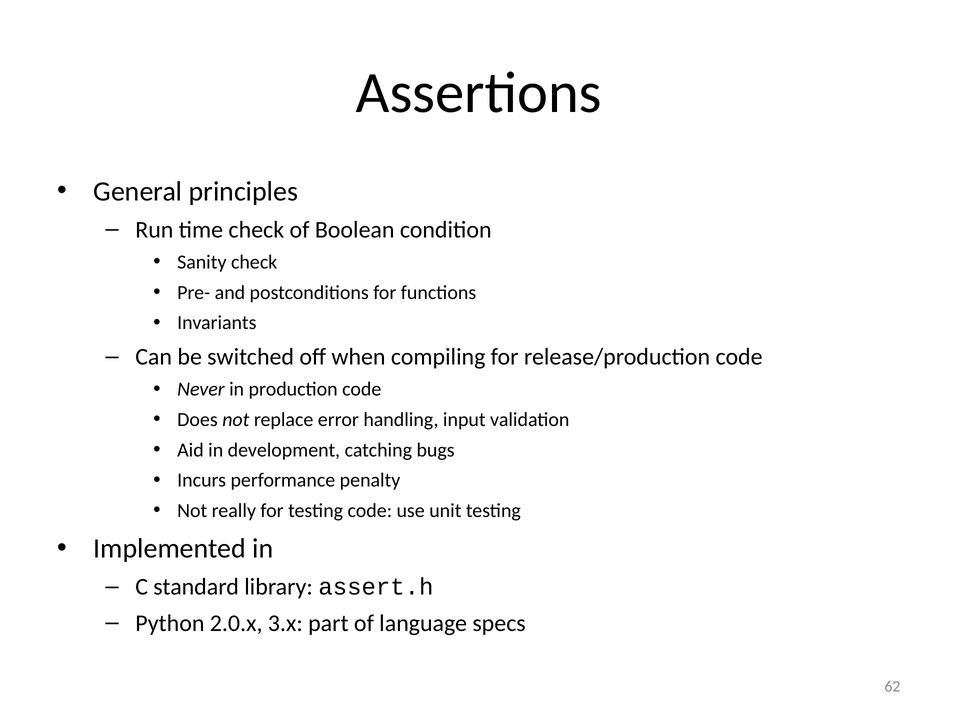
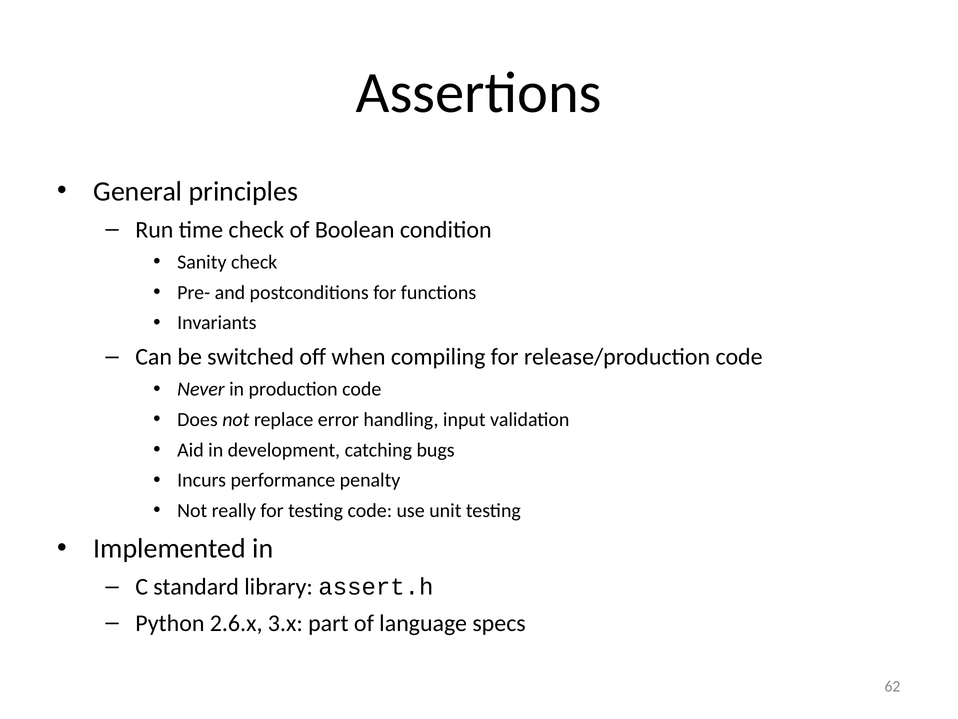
2.0.x: 2.0.x -> 2.6.x
